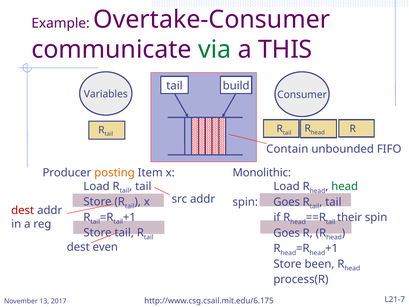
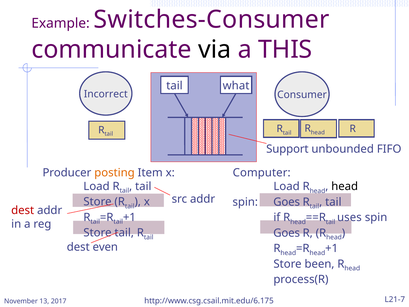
Overtake-Consumer: Overtake-Consumer -> Switches-Consumer
via colour: green -> black
build: build -> what
Variables: Variables -> Incorrect
Contain: Contain -> Support
Monolithic: Monolithic -> Computer
head at (345, 186) colour: green -> black
their: their -> uses
